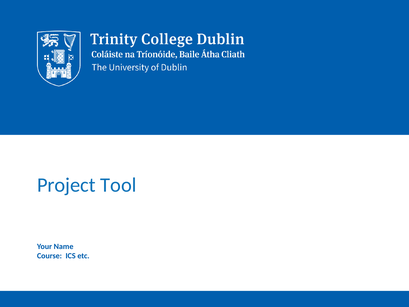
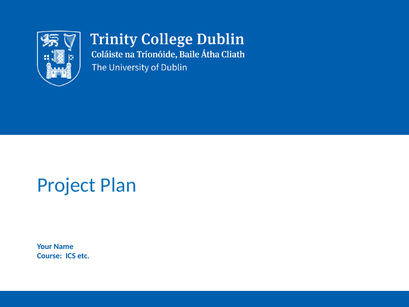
Tool: Tool -> Plan
